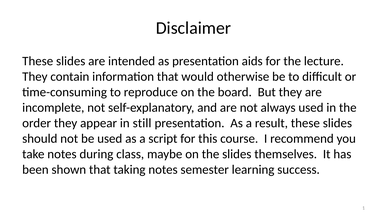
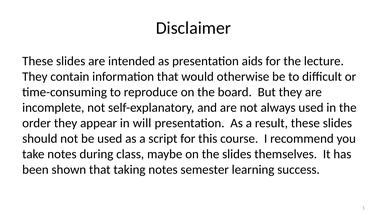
still: still -> will
